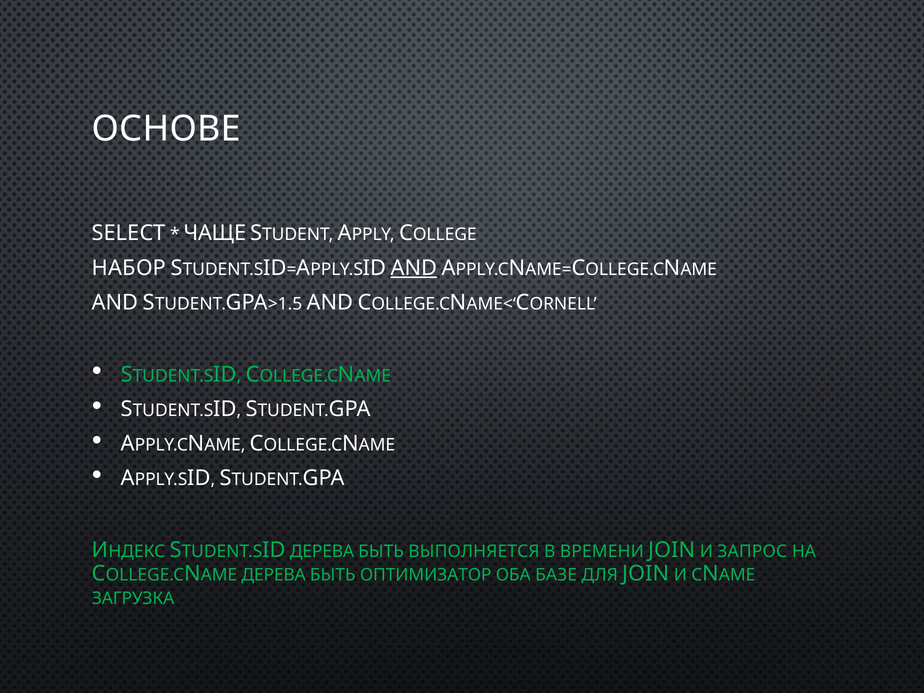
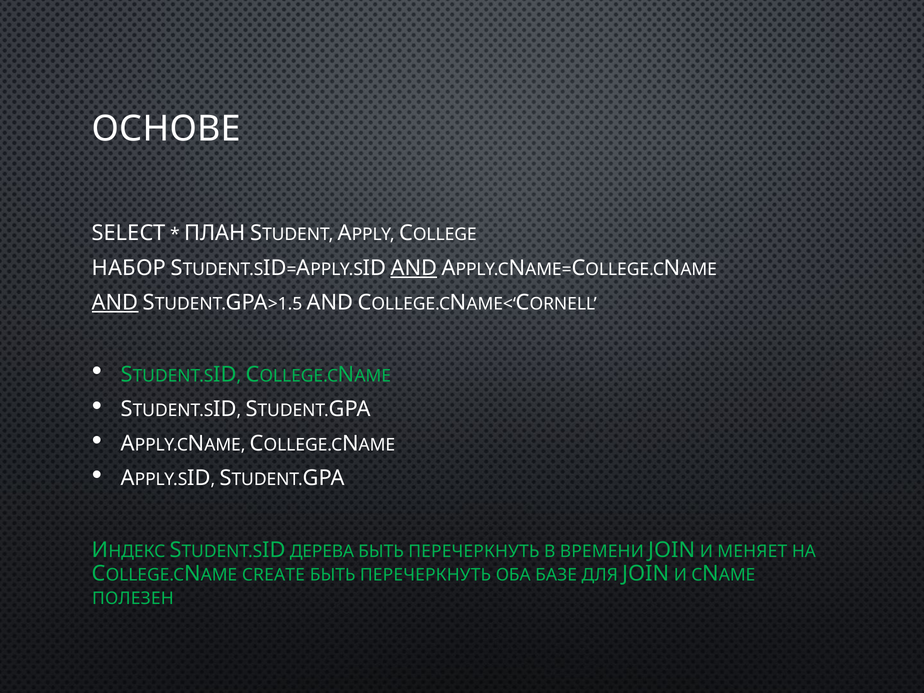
ЧАЩЕ: ЧАЩЕ -> ПЛАН
AND at (115, 302) underline: none -> present
ВЫПОЛНЯЕТСЯ at (474, 552): ВЫПОЛНЯЕТСЯ -> ПЕРЕЧЕРКНУТЬ
ЗАПРОС: ЗАПРОС -> МЕНЯЕТ
ДЕРЕВА at (274, 575): ДЕРЕВА -> CREATE
ОПТИМИЗАТОР at (426, 575): ОПТИМИЗАТОР -> ПЕРЕЧЕРКНУТЬ
ЗАГРУЗКА: ЗАГРУЗКА -> ПОЛЕЗЕН
